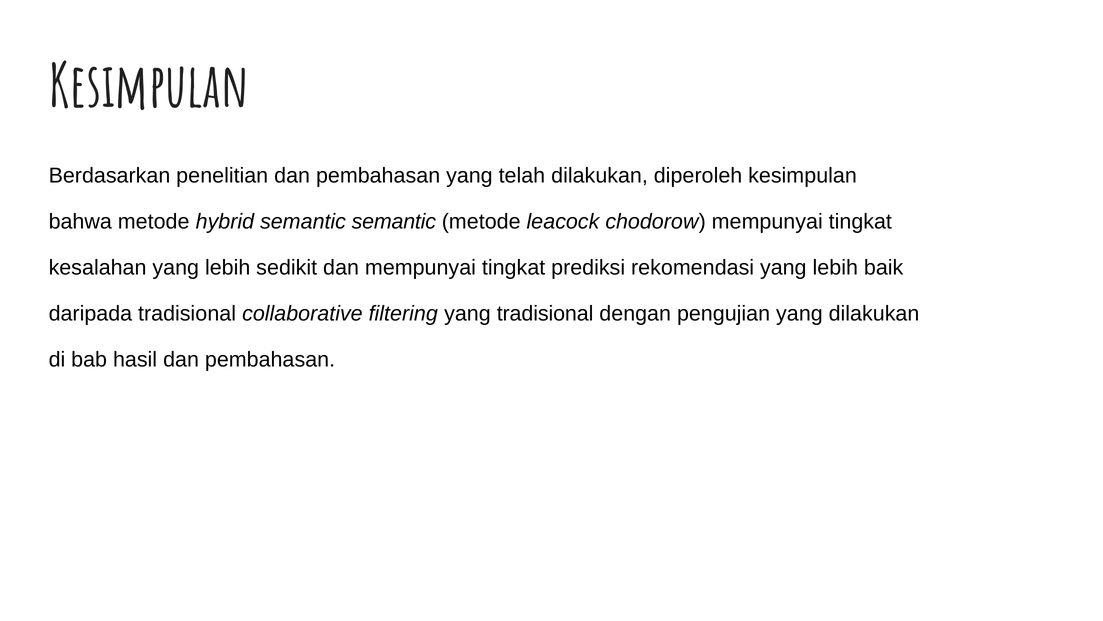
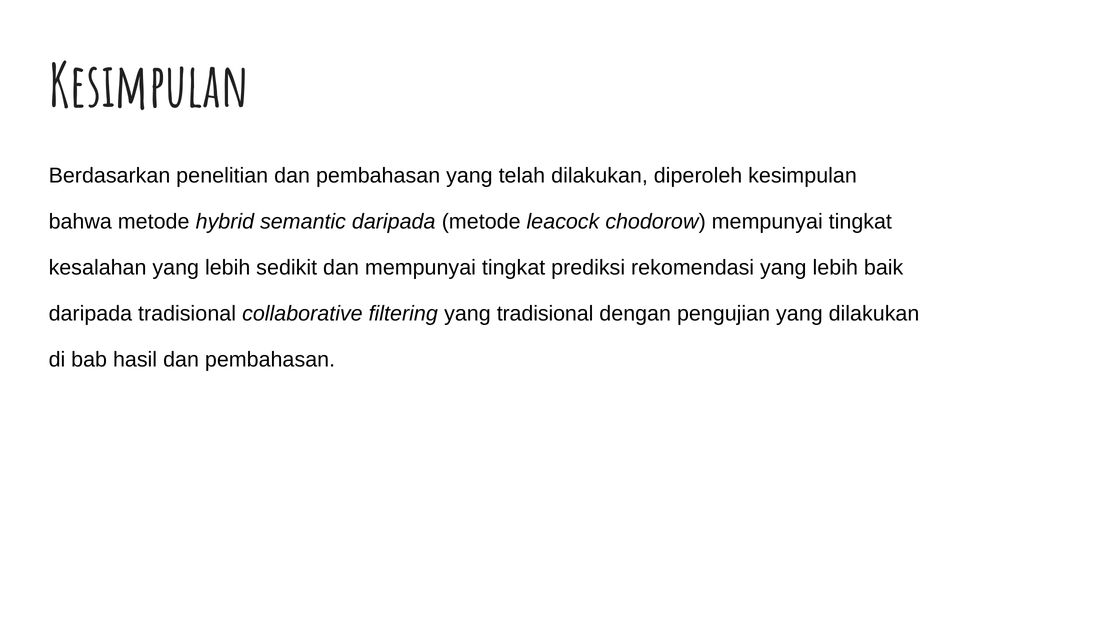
semantic semantic: semantic -> daripada
